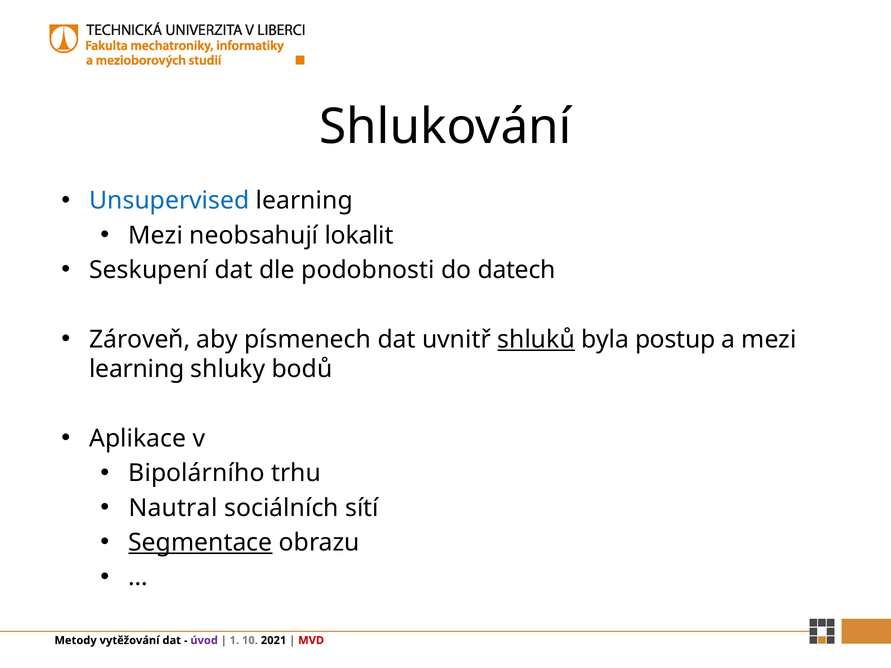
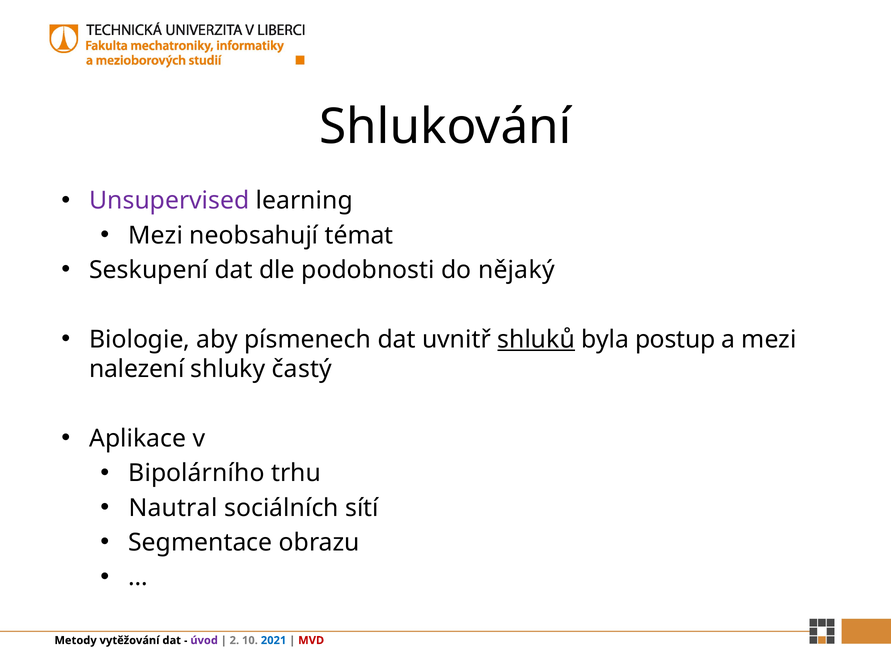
Unsupervised colour: blue -> purple
lokalit: lokalit -> témat
datech: datech -> nějaký
Zároveň: Zároveň -> Biologie
learning at (137, 369): learning -> nalezení
bodů: bodů -> častý
Segmentace underline: present -> none
1: 1 -> 2
2021 colour: black -> blue
